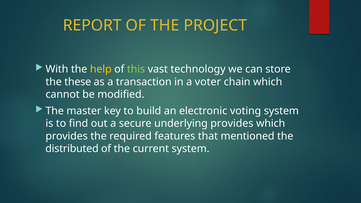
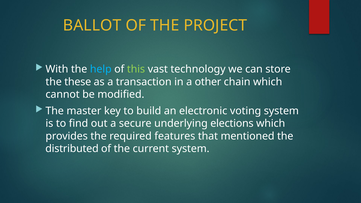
REPORT: REPORT -> BALLOT
help colour: yellow -> light blue
voter: voter -> other
underlying provides: provides -> elections
